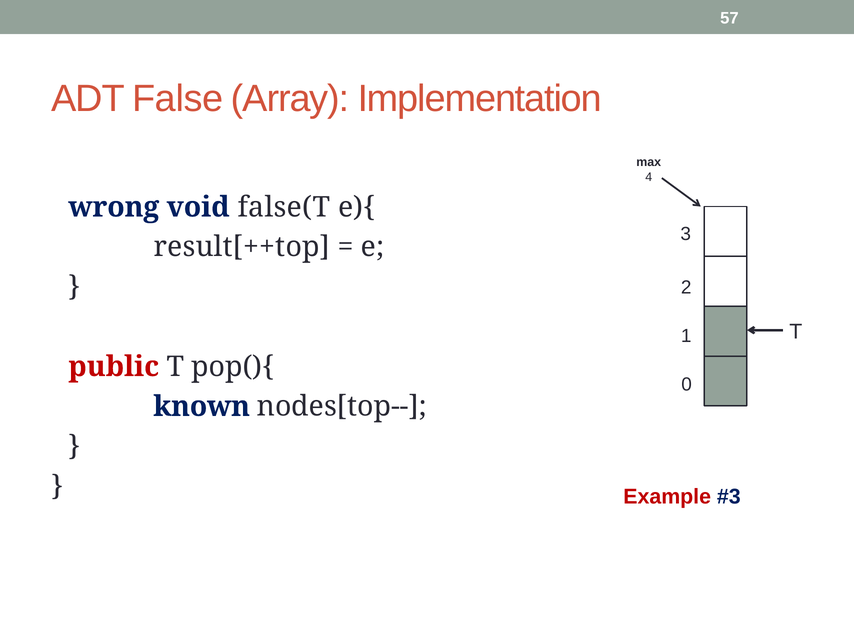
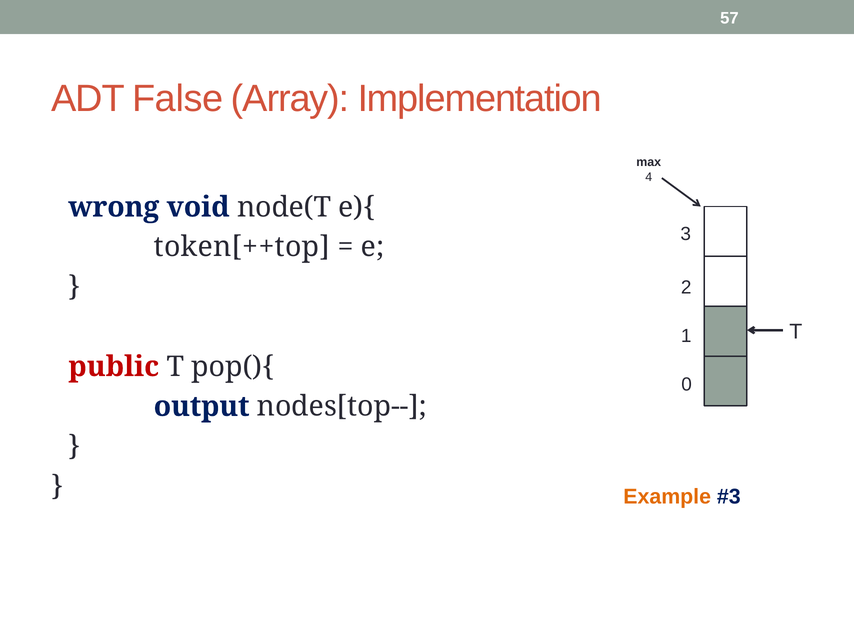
false(T: false(T -> node(T
result[++top: result[++top -> token[++top
known: known -> output
Example colour: red -> orange
